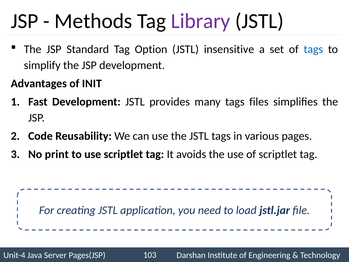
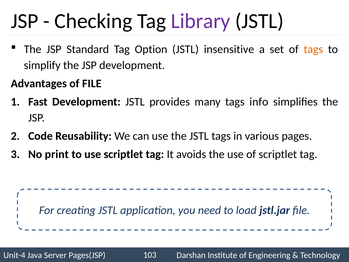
Methods: Methods -> Checking
tags at (313, 49) colour: blue -> orange
of INIT: INIT -> FILE
files: files -> info
